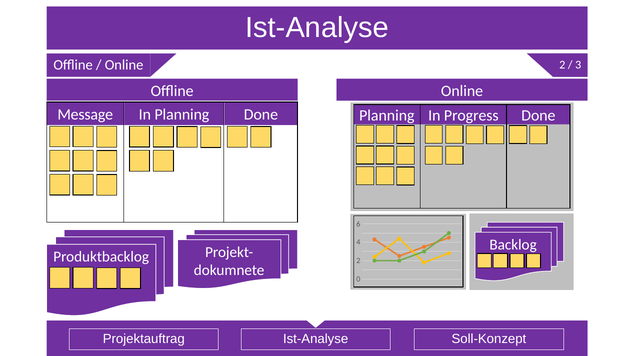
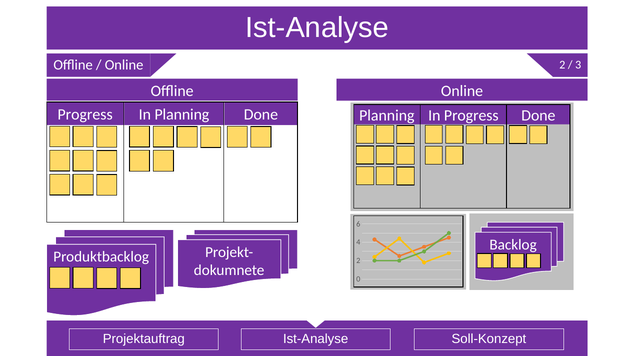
Message at (85, 114): Message -> Progress
